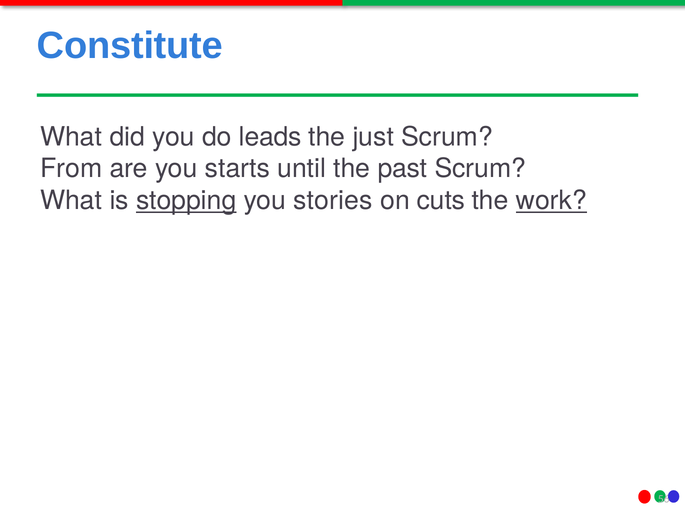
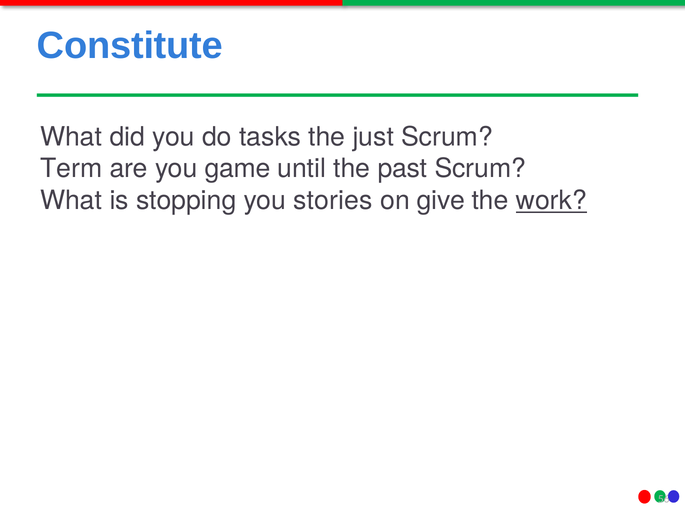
leads: leads -> tasks
From: From -> Term
starts: starts -> game
stopping underline: present -> none
cuts: cuts -> give
